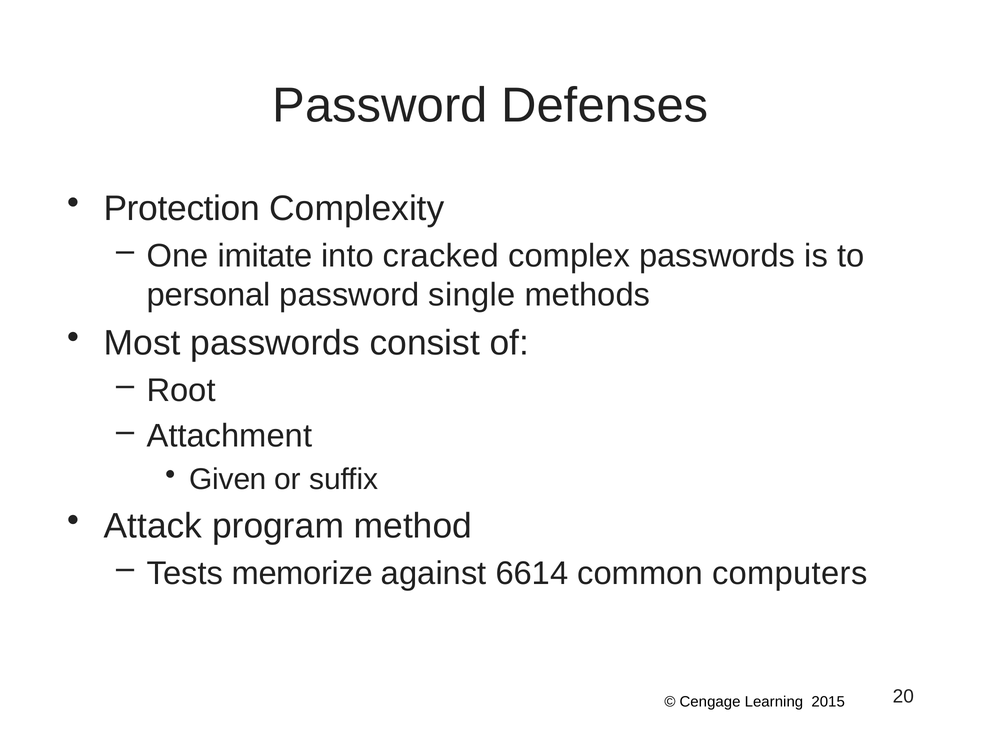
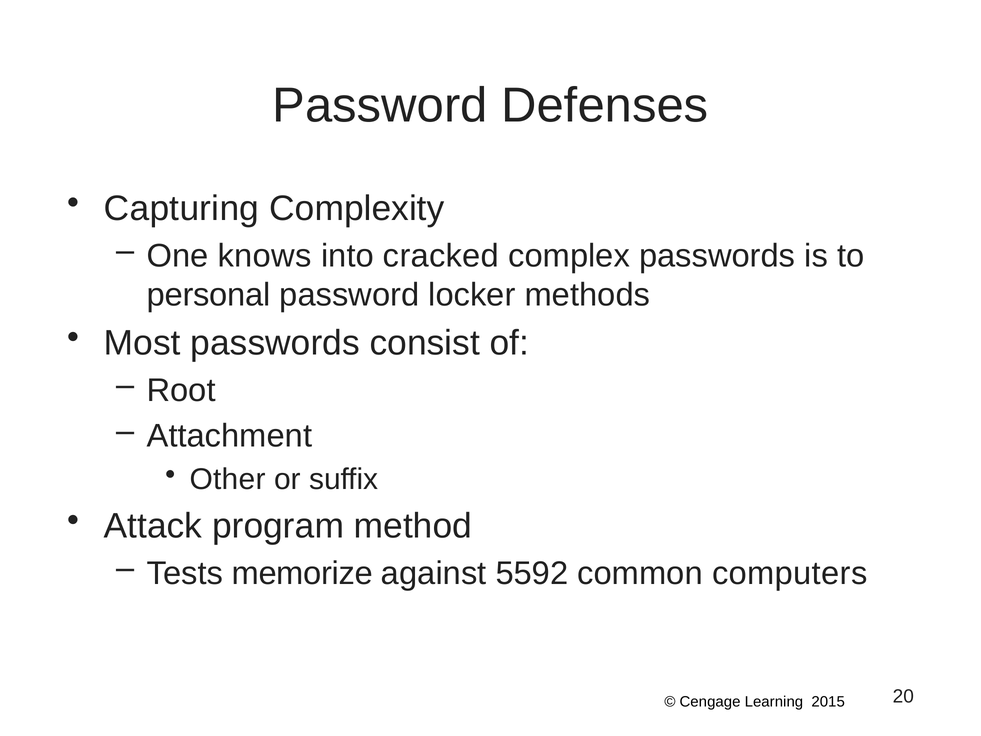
Protection: Protection -> Capturing
imitate: imitate -> knows
single: single -> locker
Given: Given -> Other
6614: 6614 -> 5592
